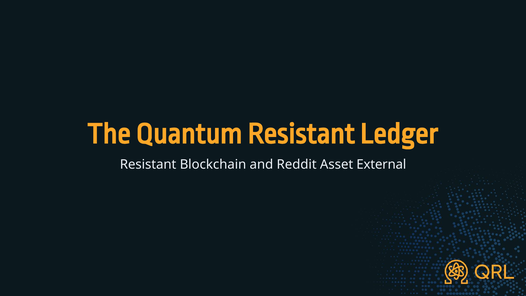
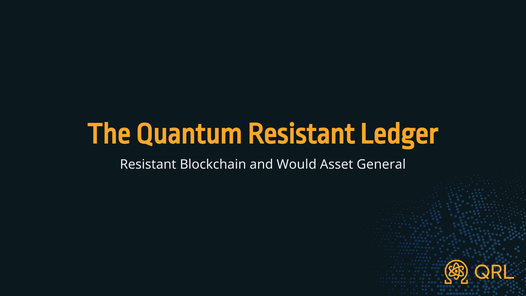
Reddit: Reddit -> Would
External: External -> General
